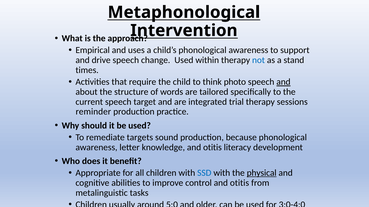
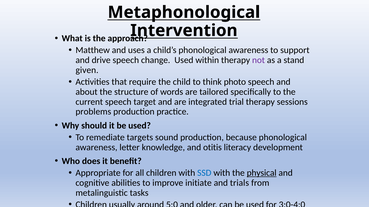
Empirical: Empirical -> Matthew
not colour: blue -> purple
times: times -> given
and at (283, 82) underline: present -> none
reminder: reminder -> problems
control: control -> initiate
otitis at (240, 183): otitis -> trials
